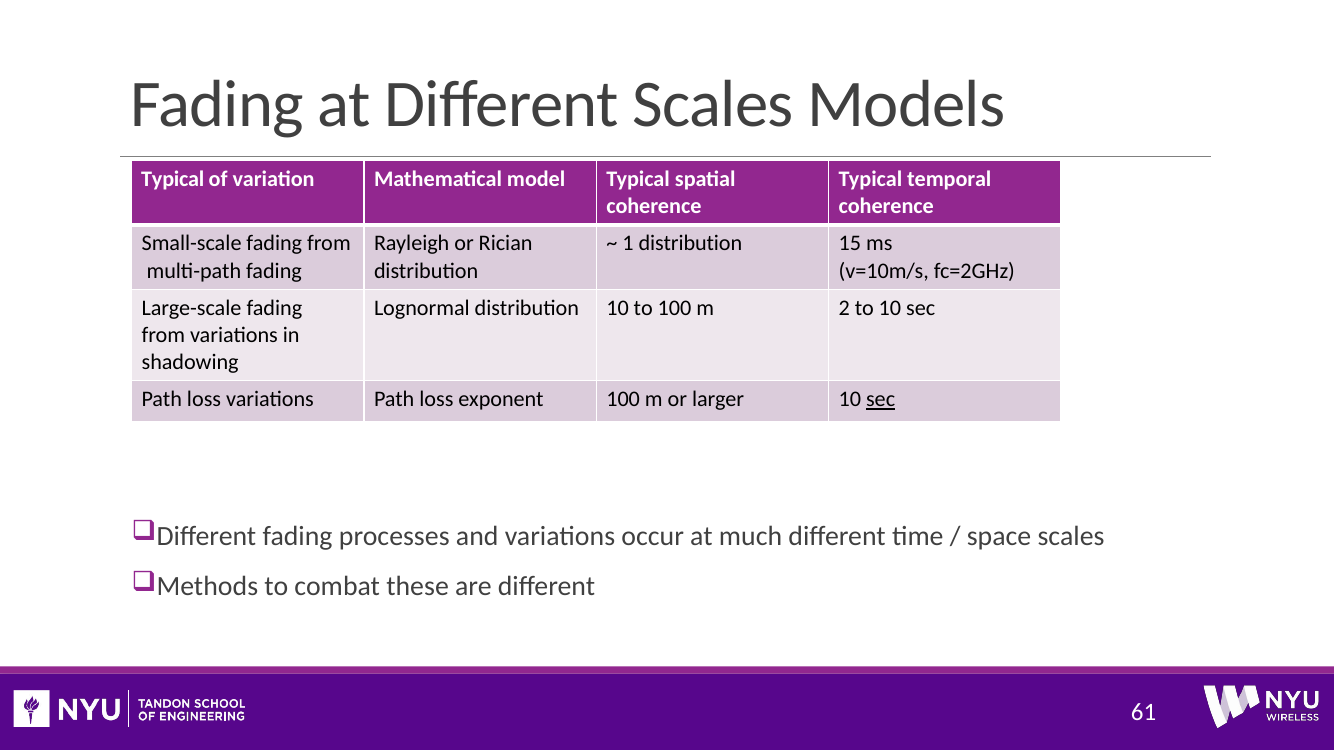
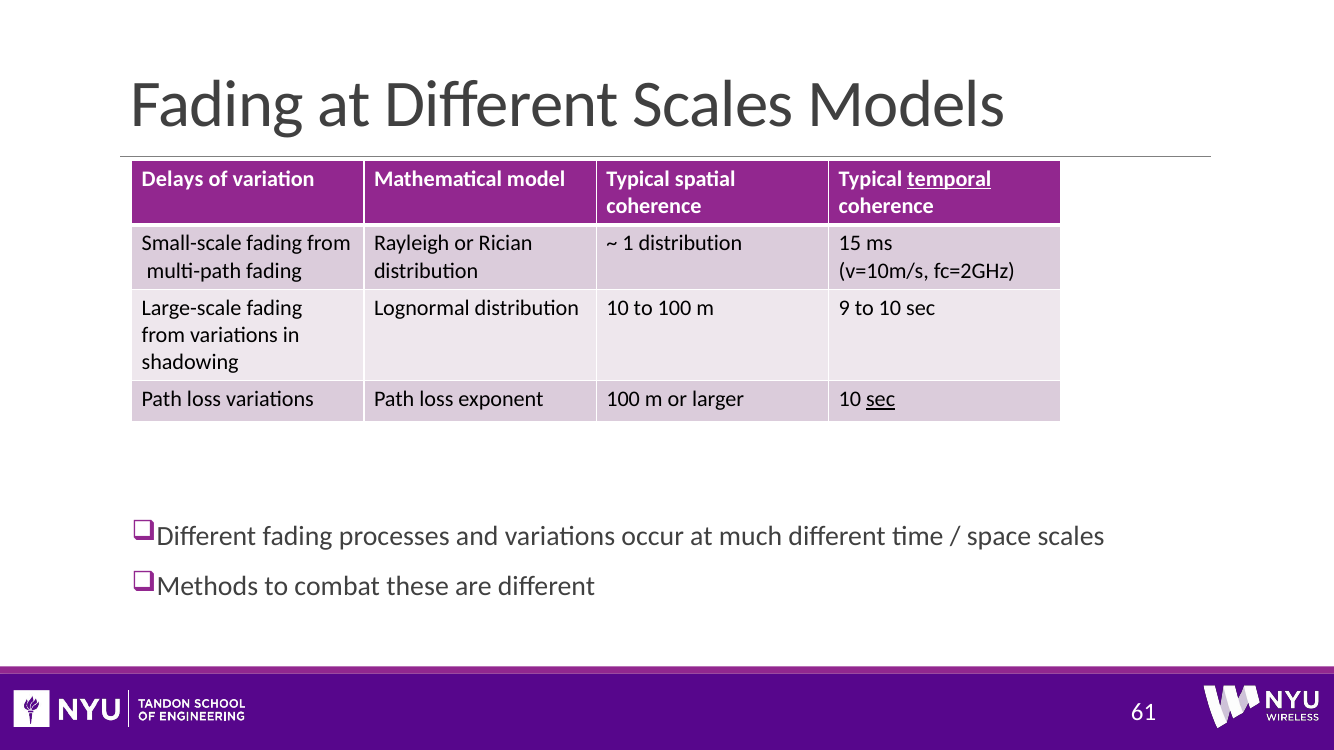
Typical at (173, 179): Typical -> Delays
temporal underline: none -> present
2: 2 -> 9
